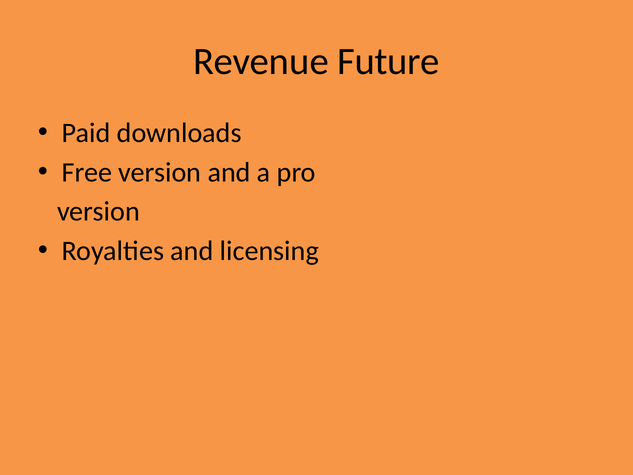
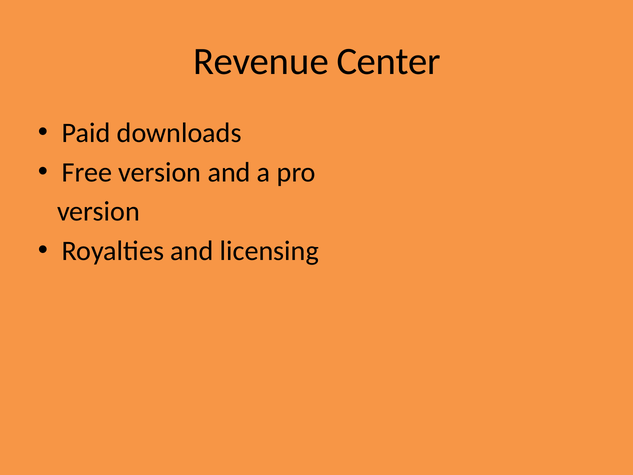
Future: Future -> Center
